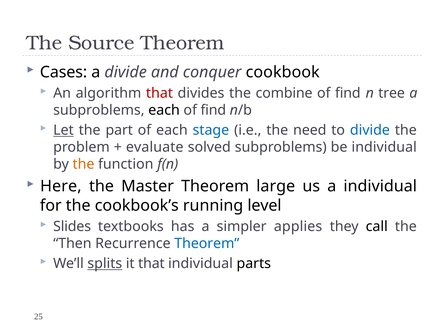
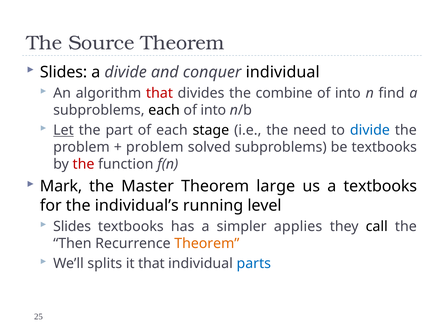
Cases at (64, 72): Cases -> Slides
conquer cookbook: cookbook -> individual
find at (348, 93): find -> into
tree: tree -> find
find at (213, 110): find -> into
stage colour: blue -> black
evaluate at (155, 147): evaluate -> problem
be individual: individual -> textbooks
the at (84, 164) colour: orange -> red
Here: Here -> Mark
a individual: individual -> textbooks
cookbook’s: cookbook’s -> individual’s
Theorem at (207, 244) colour: blue -> orange
splits underline: present -> none
parts colour: black -> blue
